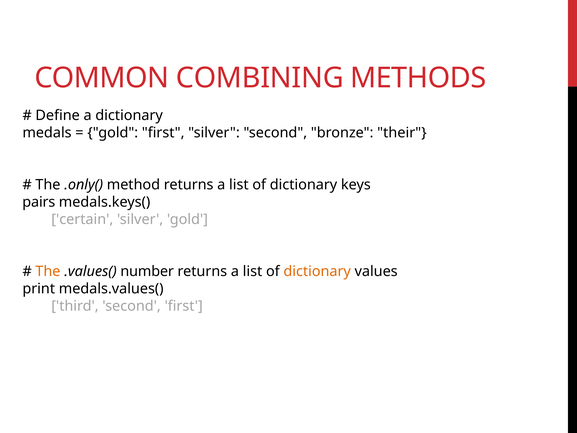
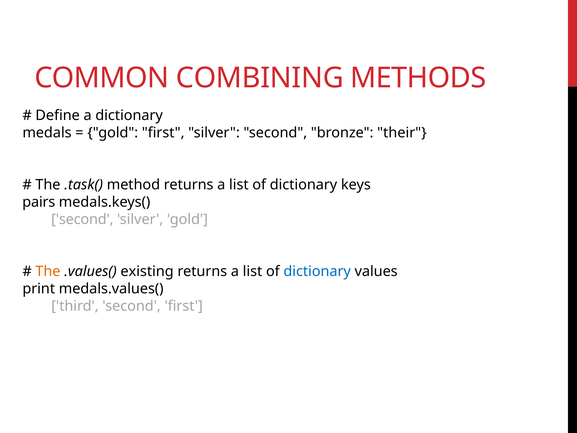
.only(: .only( -> .task(
certain at (82, 219): certain -> second
number: number -> existing
dictionary at (317, 271) colour: orange -> blue
